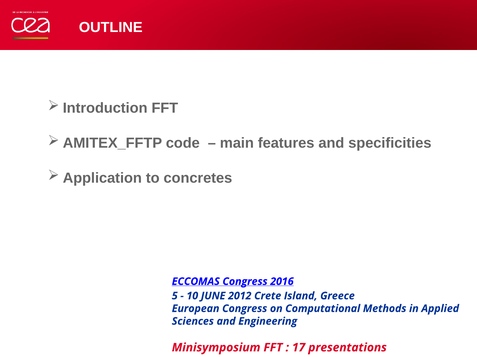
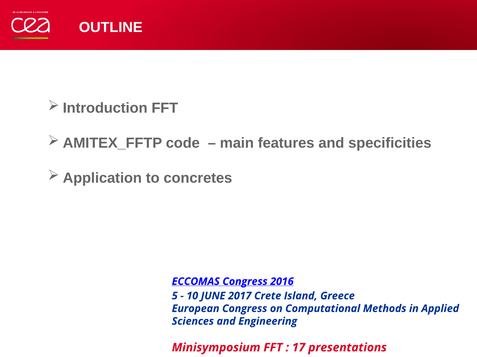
2012: 2012 -> 2017
